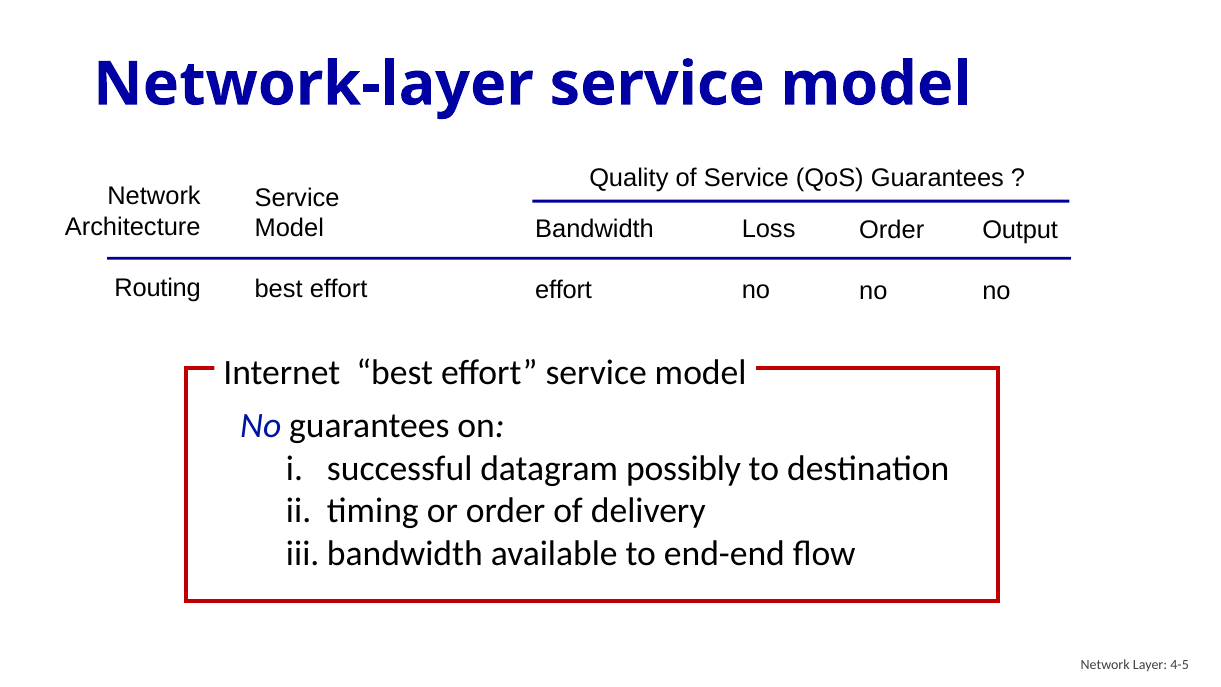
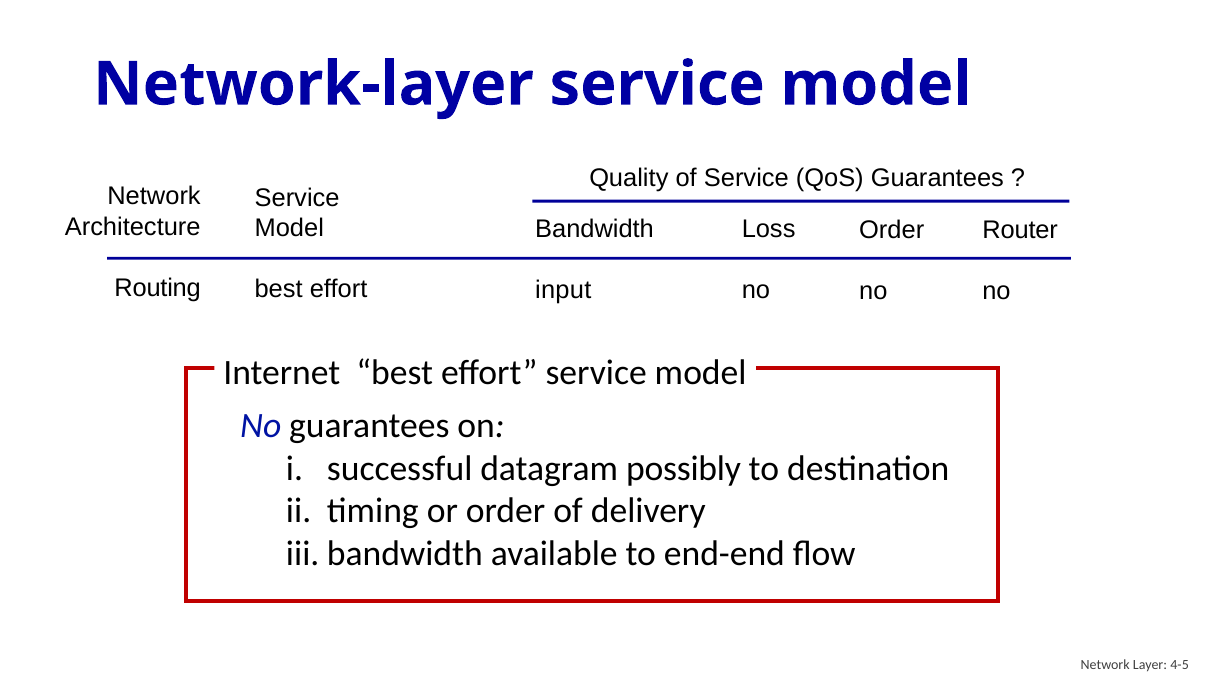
Output: Output -> Router
effort at (564, 290): effort -> input
